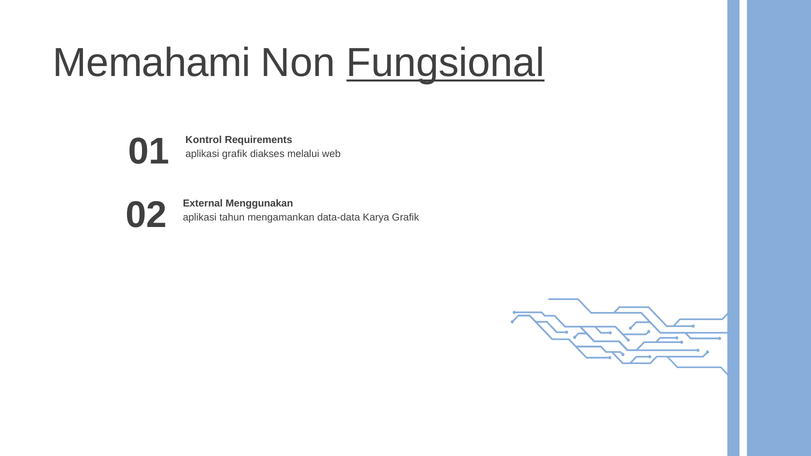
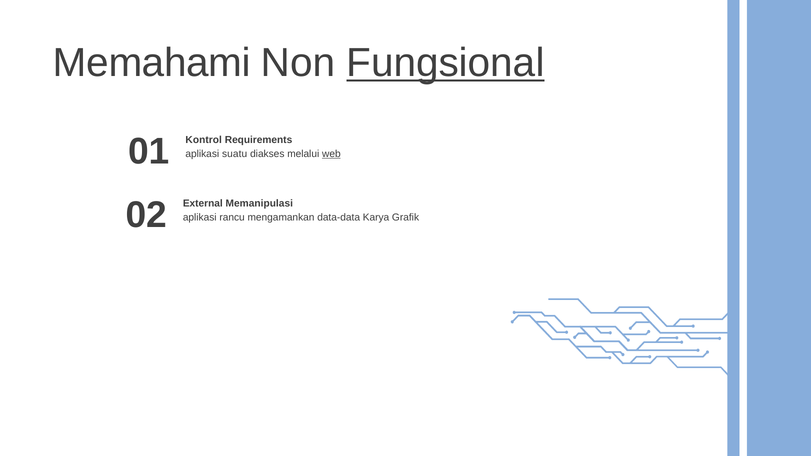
aplikasi grafik: grafik -> suatu
web underline: none -> present
Menggunakan: Menggunakan -> Memanipulasi
tahun: tahun -> rancu
